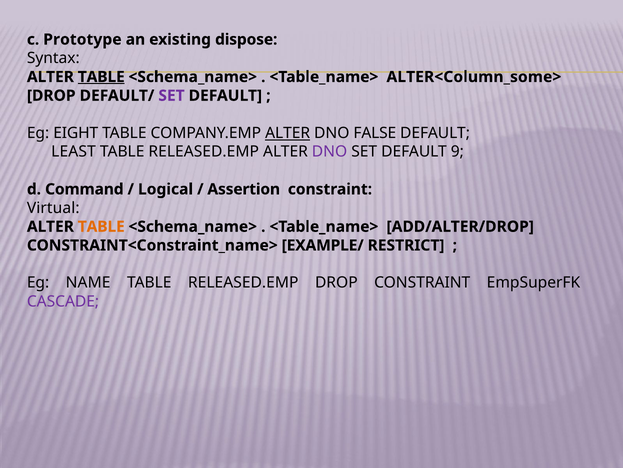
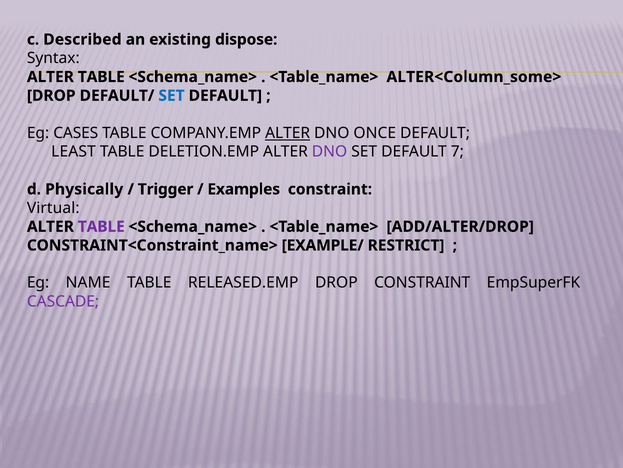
Prototype: Prototype -> Described
TABLE at (101, 77) underline: present -> none
SET at (172, 95) colour: purple -> blue
EIGHT: EIGHT -> CASES
FALSE: FALSE -> ONCE
RELEASED.EMP at (204, 152): RELEASED.EMP -> DELETION.EMP
9: 9 -> 7
Command: Command -> Physically
Logical: Logical -> Trigger
Assertion: Assertion -> Examples
TABLE at (101, 226) colour: orange -> purple
